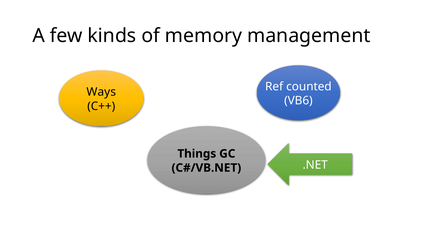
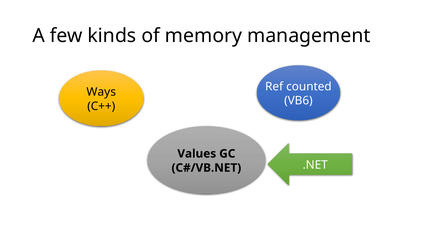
Things: Things -> Values
